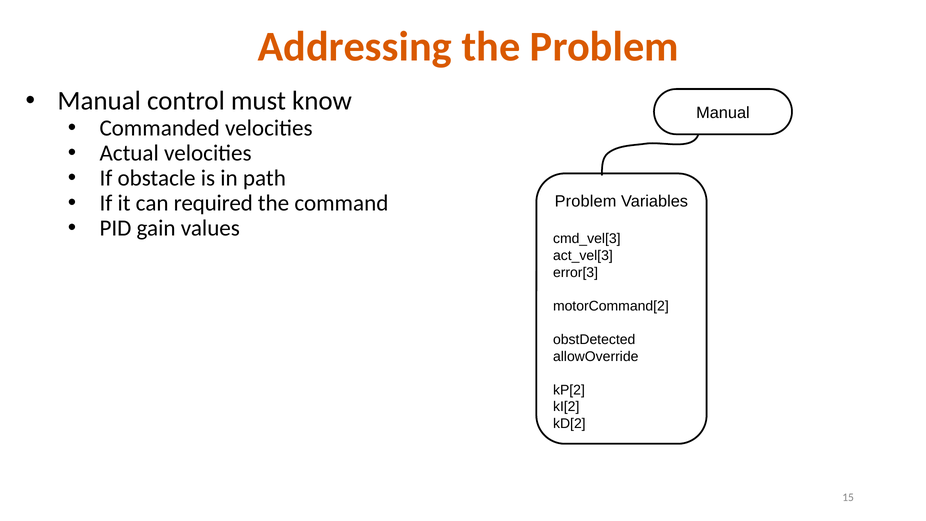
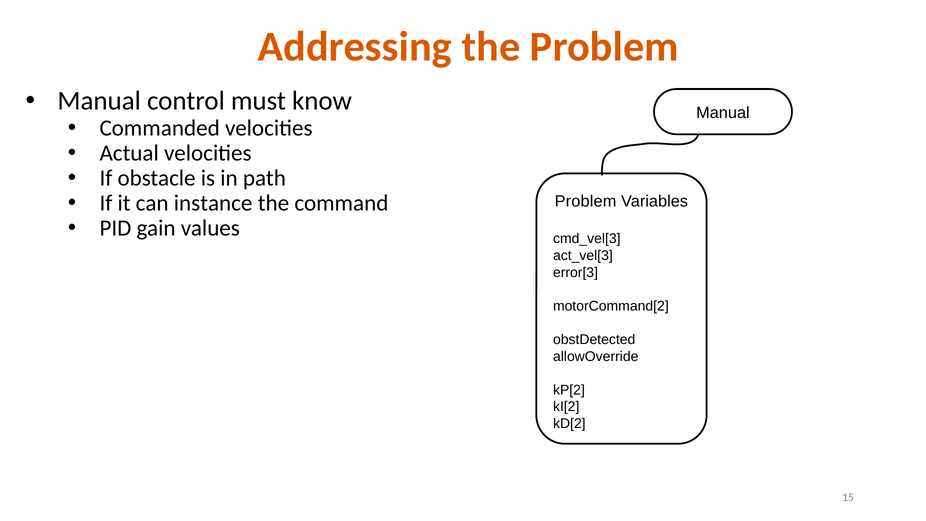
required: required -> instance
